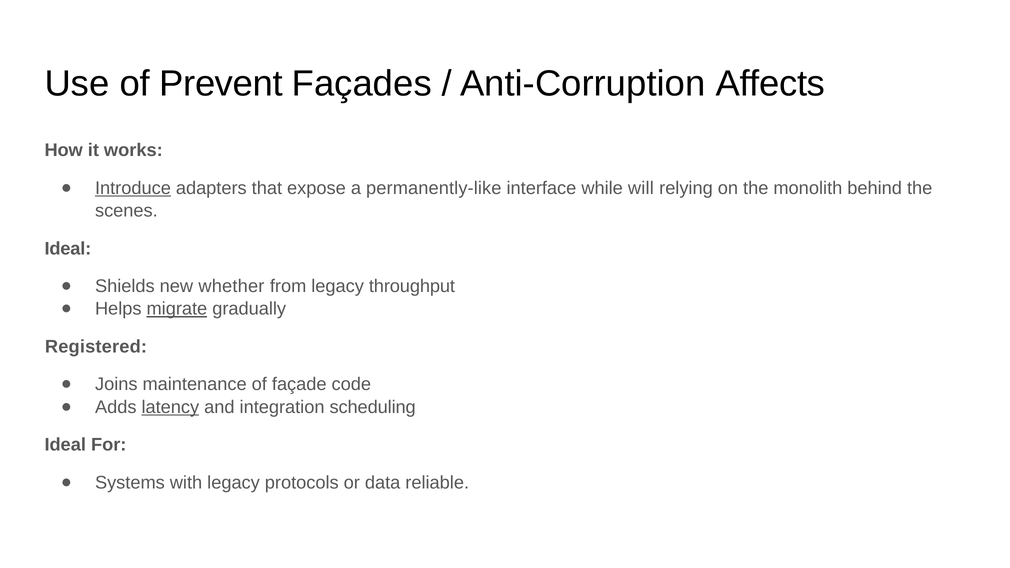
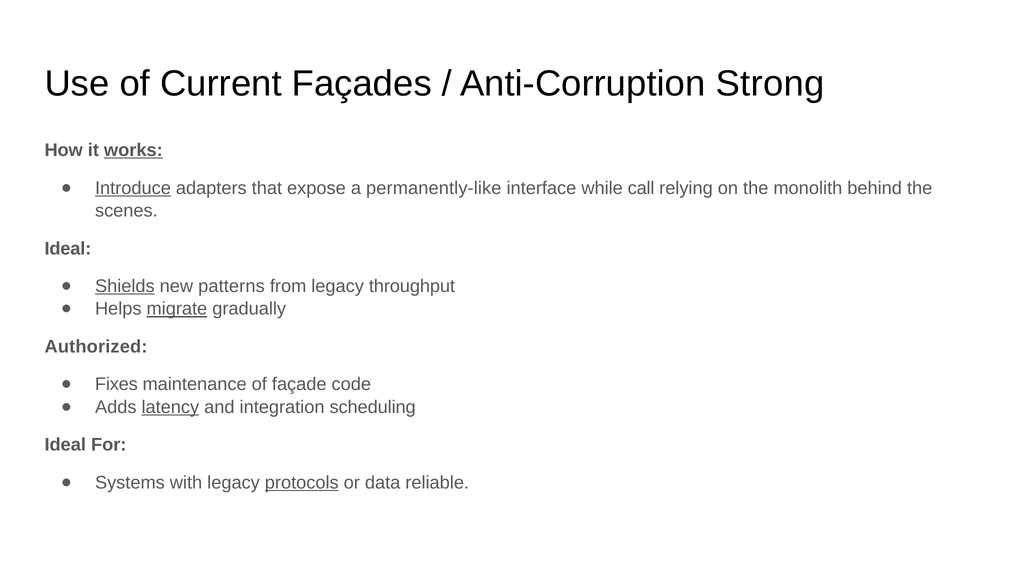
Prevent: Prevent -> Current
Affects: Affects -> Strong
works underline: none -> present
will: will -> call
Shields underline: none -> present
whether: whether -> patterns
Registered: Registered -> Authorized
Joins: Joins -> Fixes
protocols underline: none -> present
